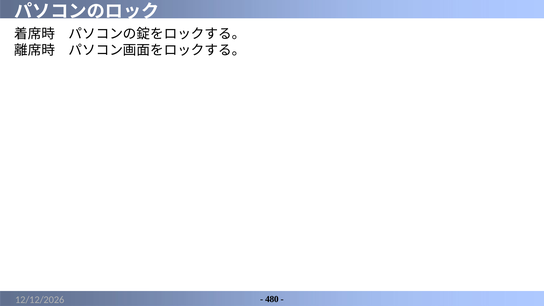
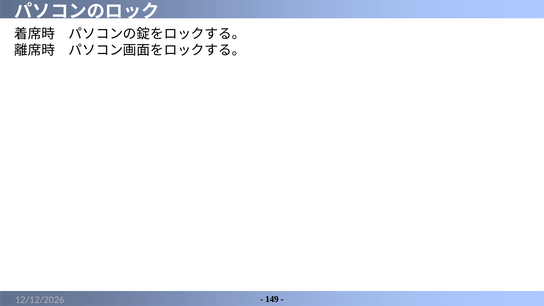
480: 480 -> 149
